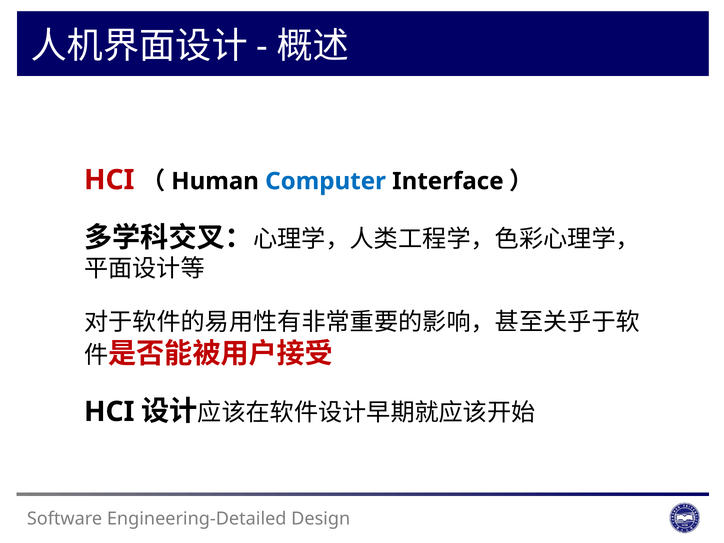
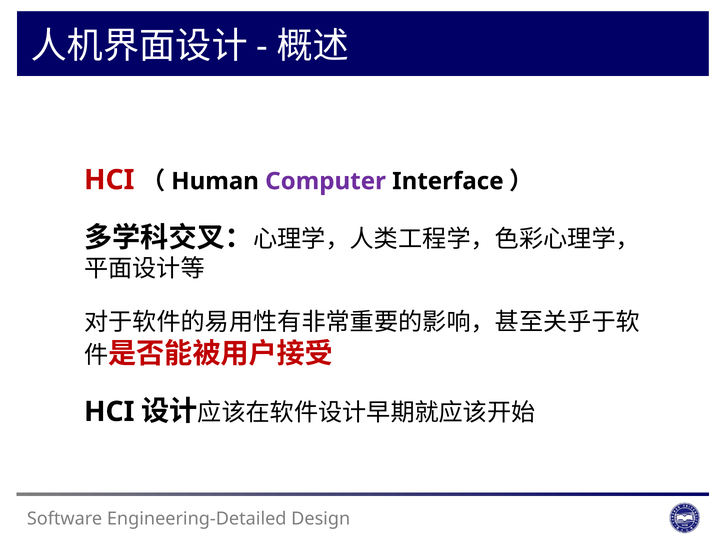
Computer colour: blue -> purple
